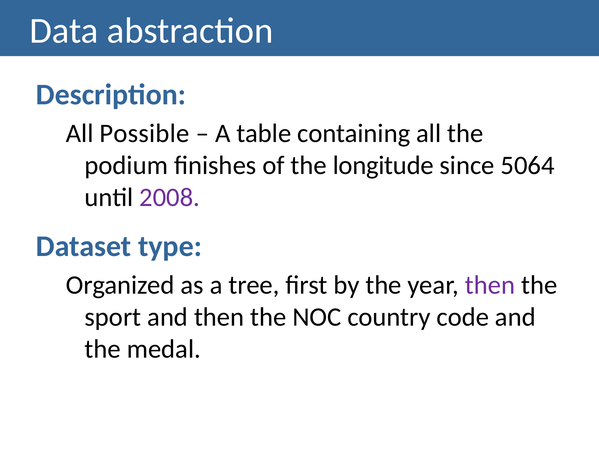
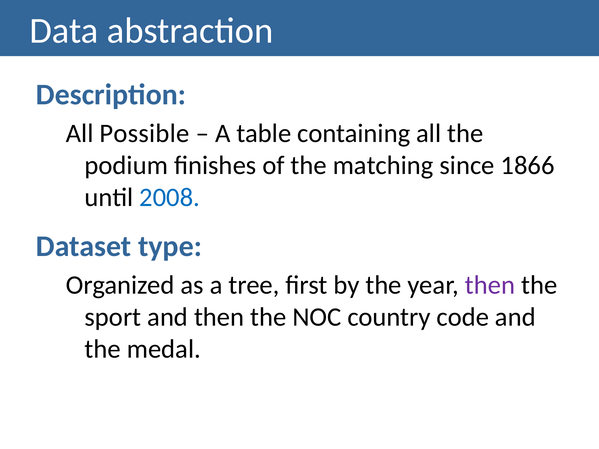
longitude: longitude -> matching
5064: 5064 -> 1866
2008 colour: purple -> blue
